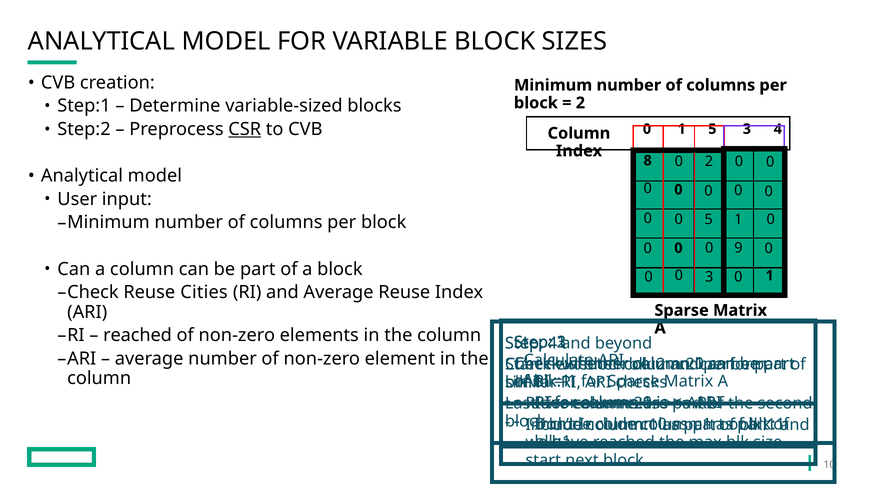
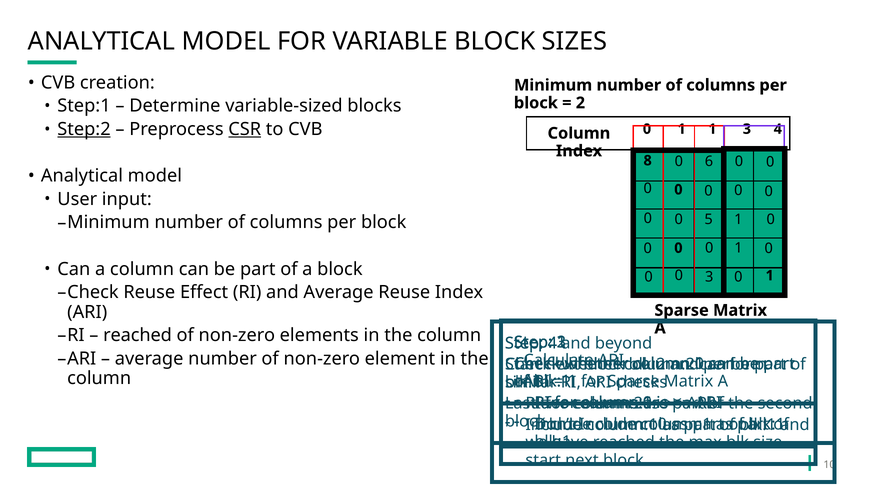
Step:2 underline: none -> present
5 at (712, 129): 5 -> 1
0 2: 2 -> 6
9 at (739, 248): 9 -> 1
Cities: Cities -> Effect
